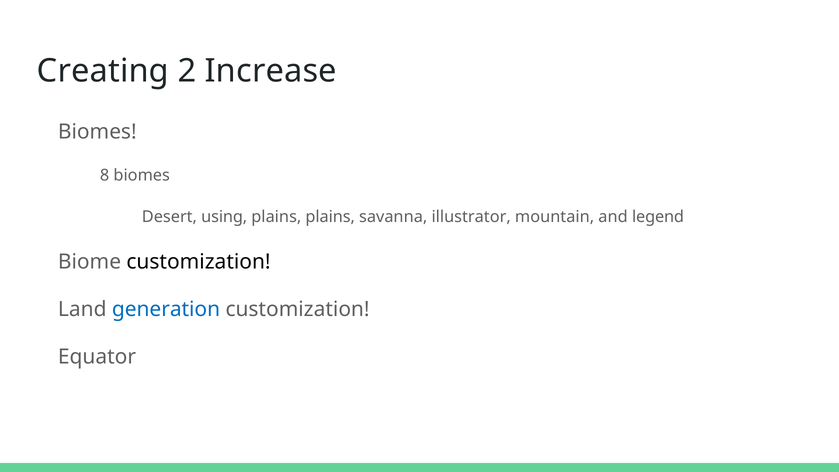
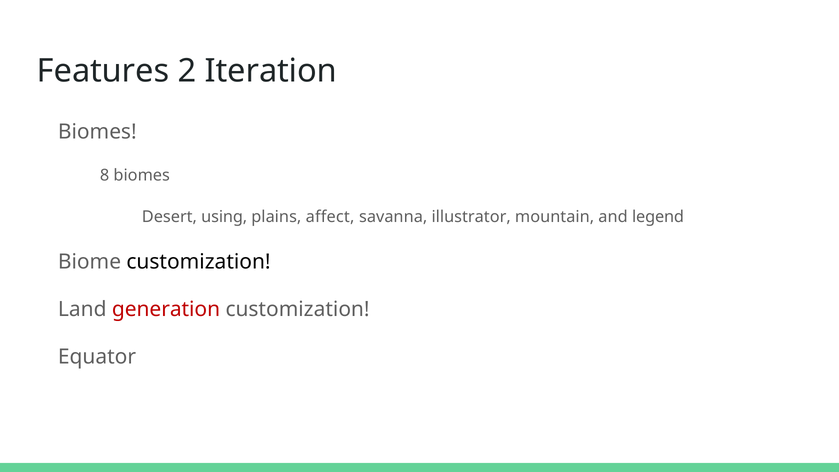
Creating: Creating -> Features
Increase: Increase -> Iteration
plains plains: plains -> affect
generation colour: blue -> red
